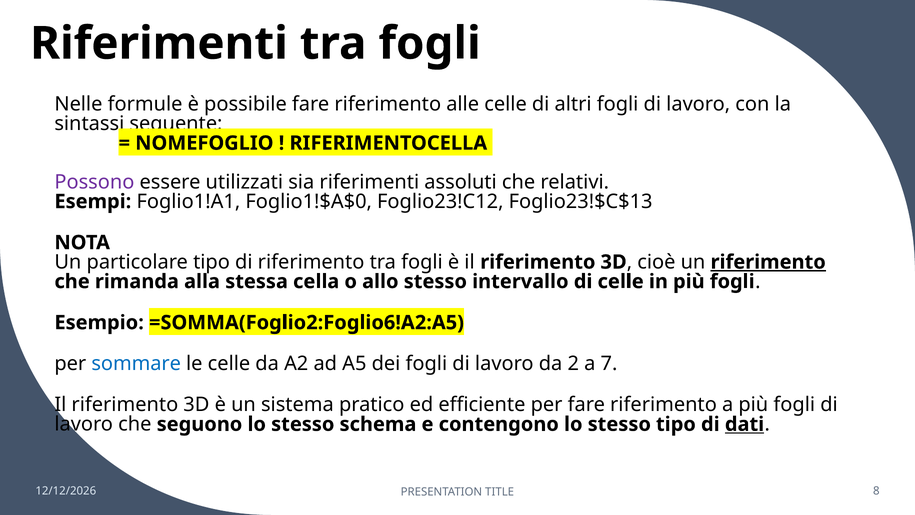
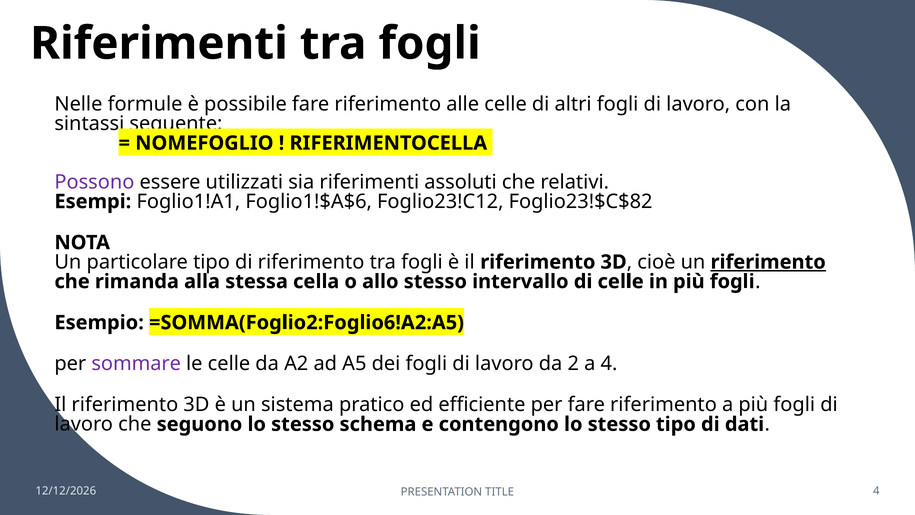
Foglio1!$A$0: Foglio1!$A$0 -> Foglio1!$A$6
Foglio23!$C$13: Foglio23!$C$13 -> Foglio23!$C$82
sommare colour: blue -> purple
a 7: 7 -> 4
dati underline: present -> none
TITLE 8: 8 -> 4
